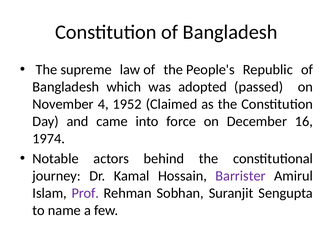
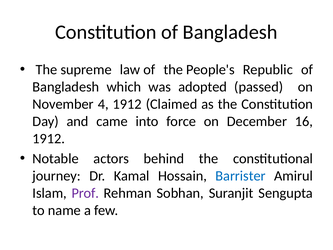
4 1952: 1952 -> 1912
1974 at (49, 138): 1974 -> 1912
Barrister colour: purple -> blue
